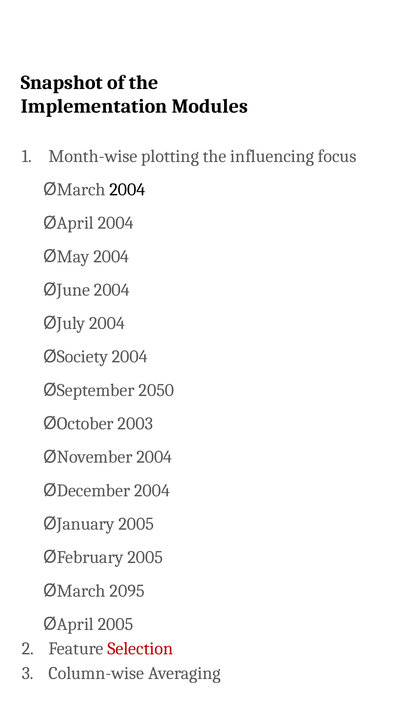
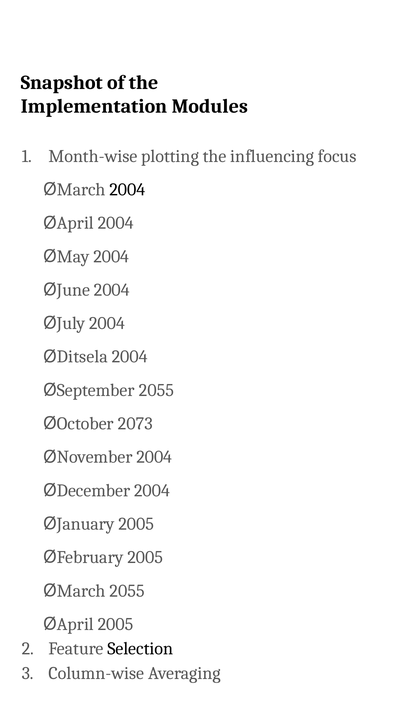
Society: Society -> Ditsela
September 2050: 2050 -> 2055
2003: 2003 -> 2073
March 2095: 2095 -> 2055
Selection colour: red -> black
